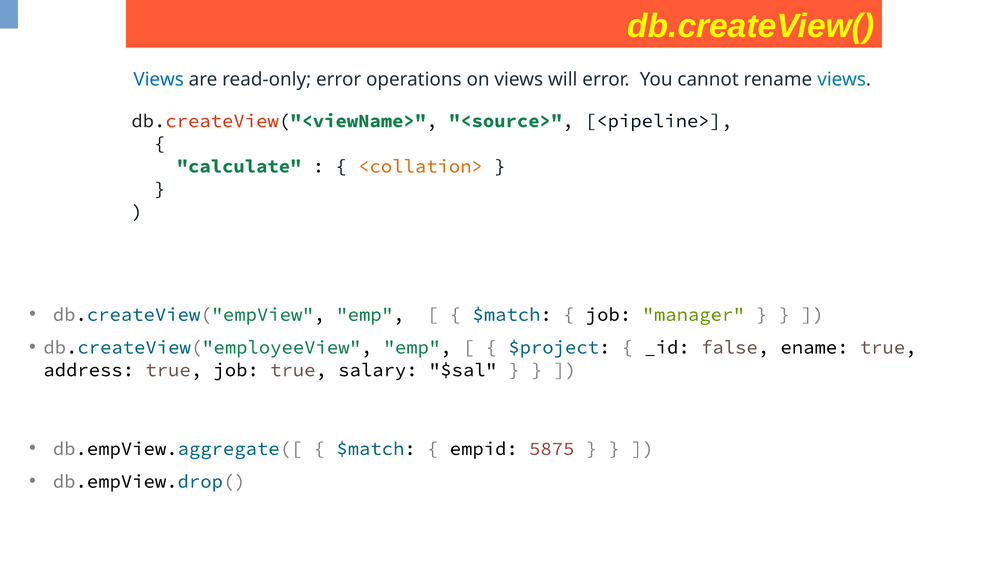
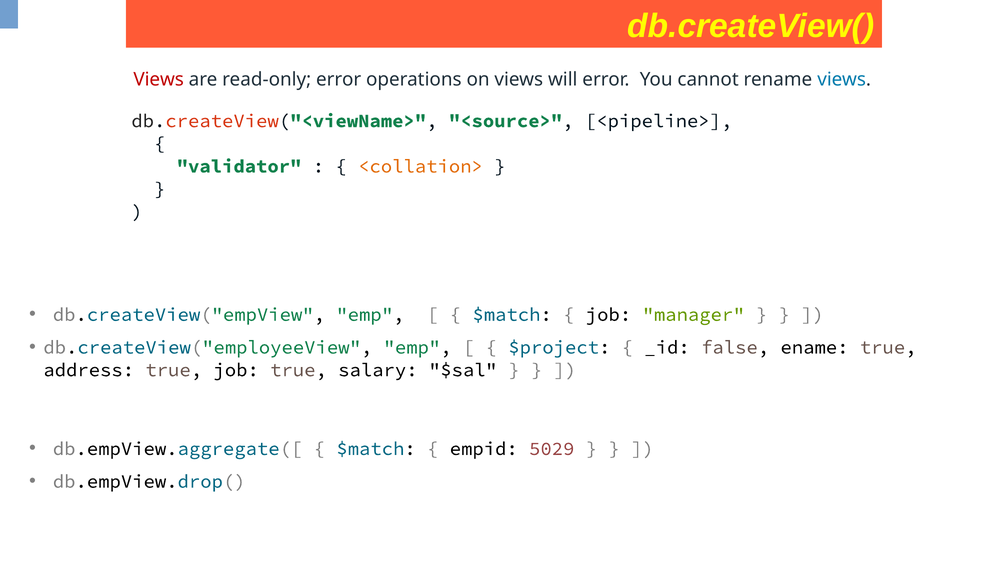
Views at (159, 79) colour: blue -> red
calculate: calculate -> validator
5875: 5875 -> 5029
